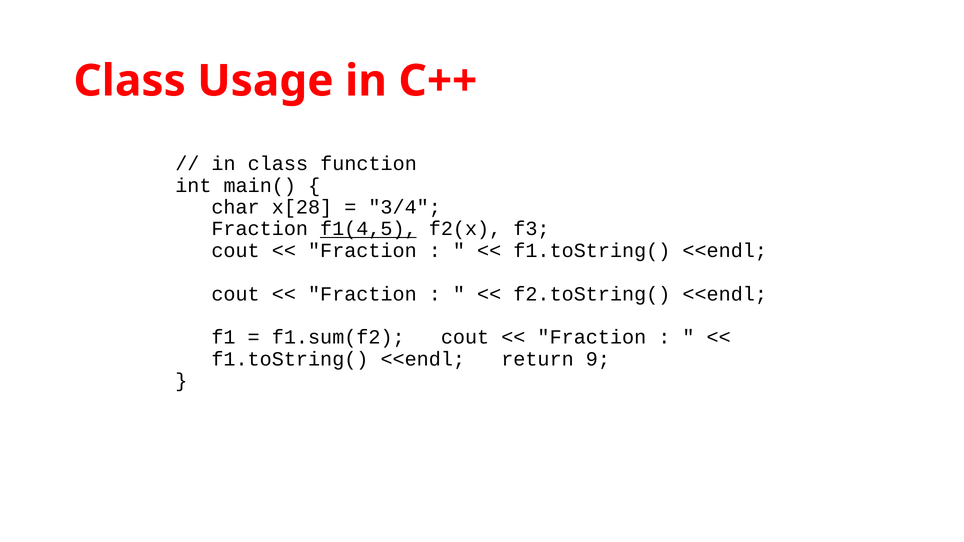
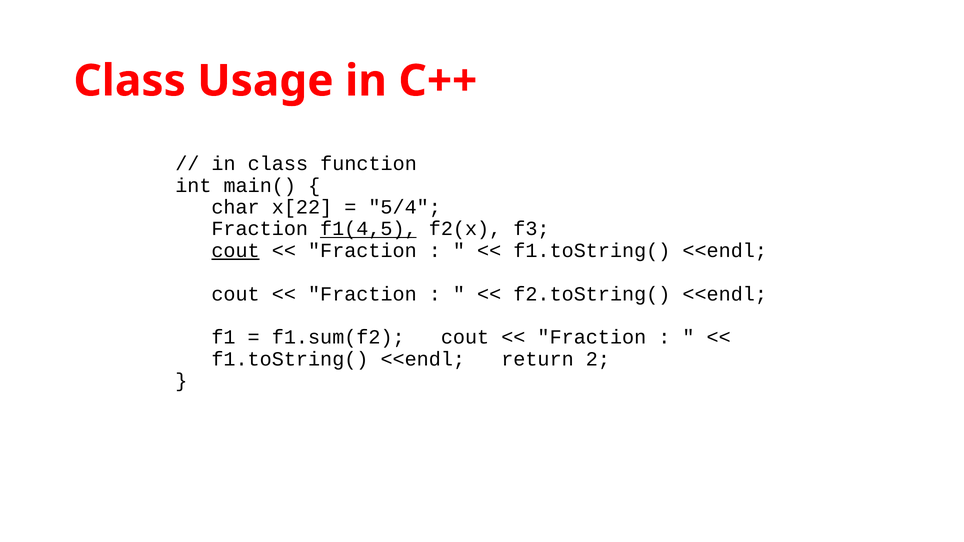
x[28: x[28 -> x[22
3/4: 3/4 -> 5/4
cout at (236, 251) underline: none -> present
9: 9 -> 2
